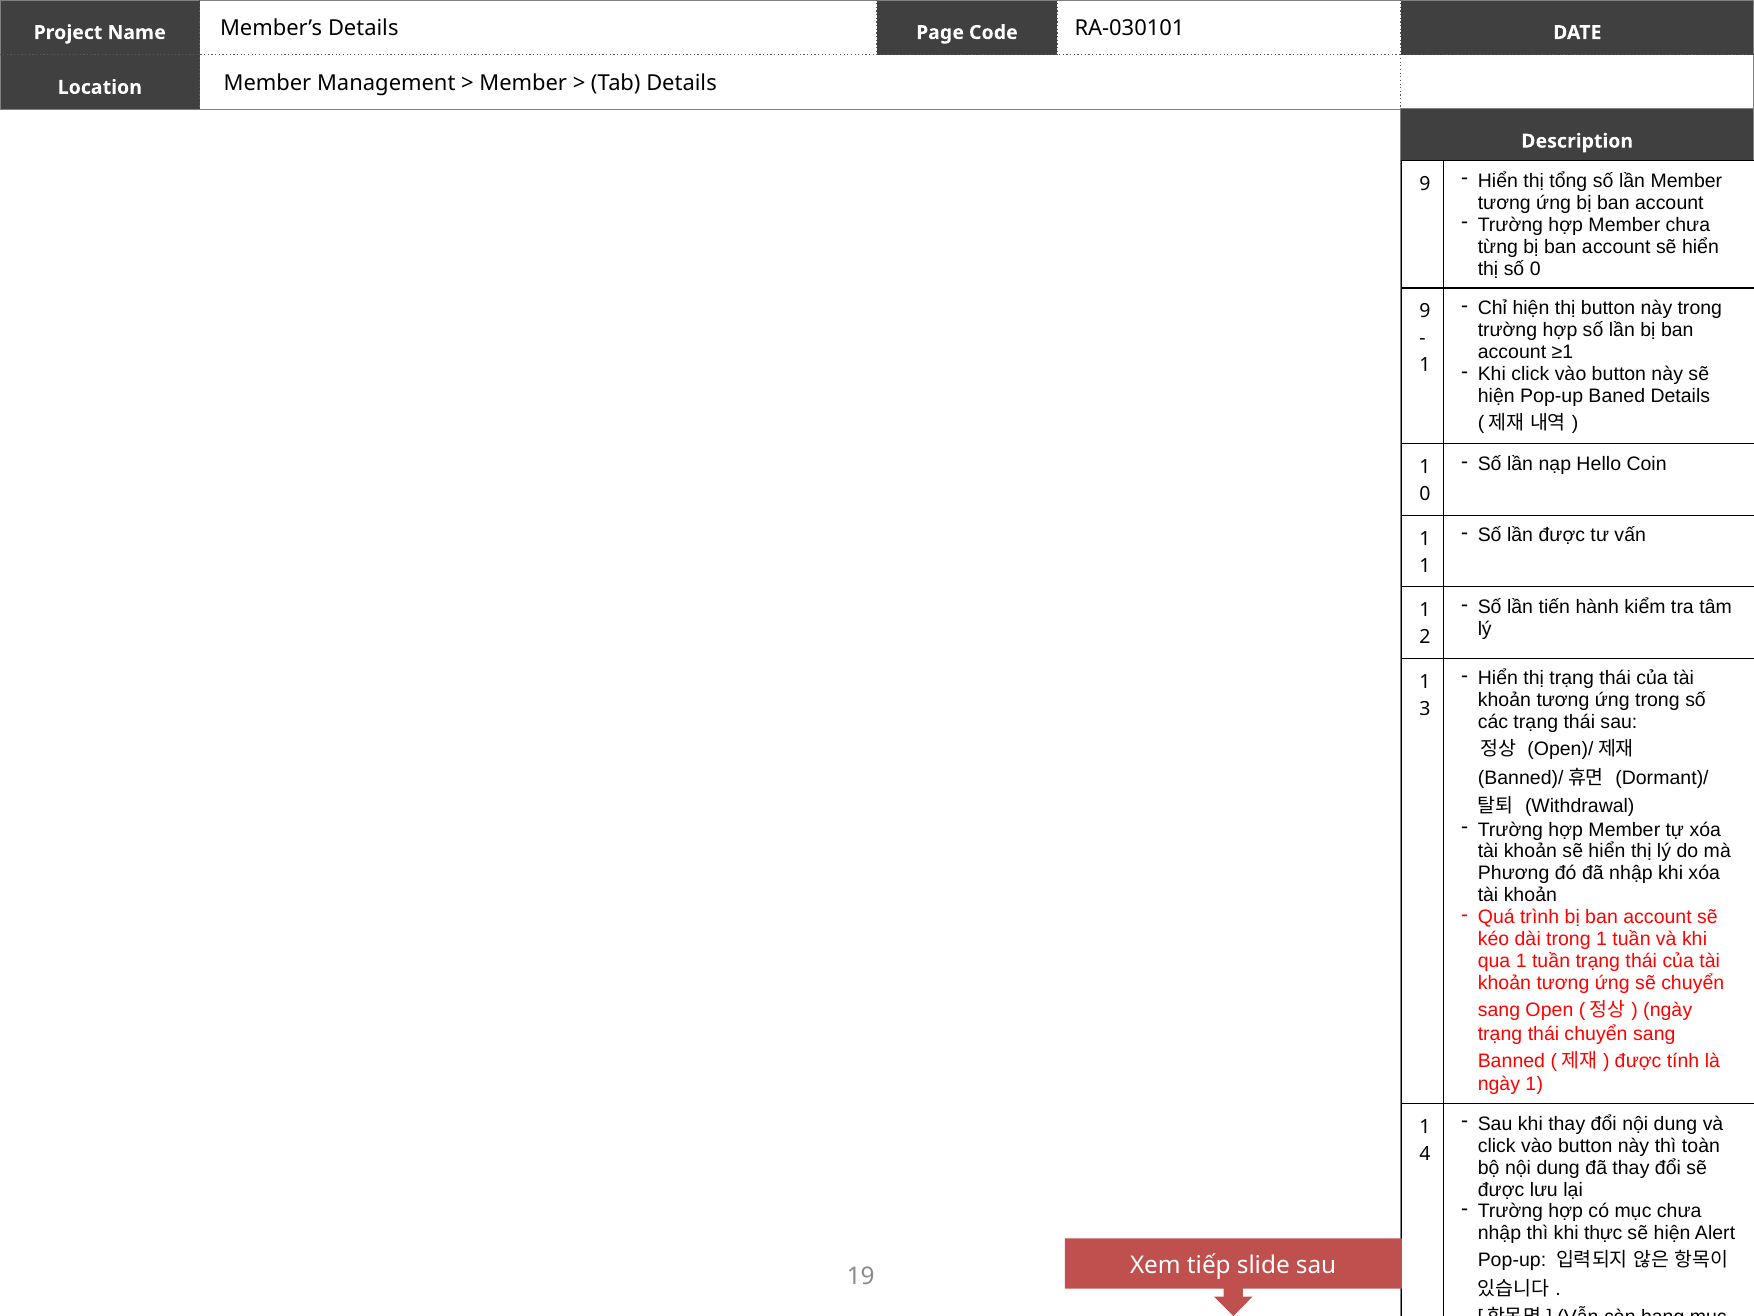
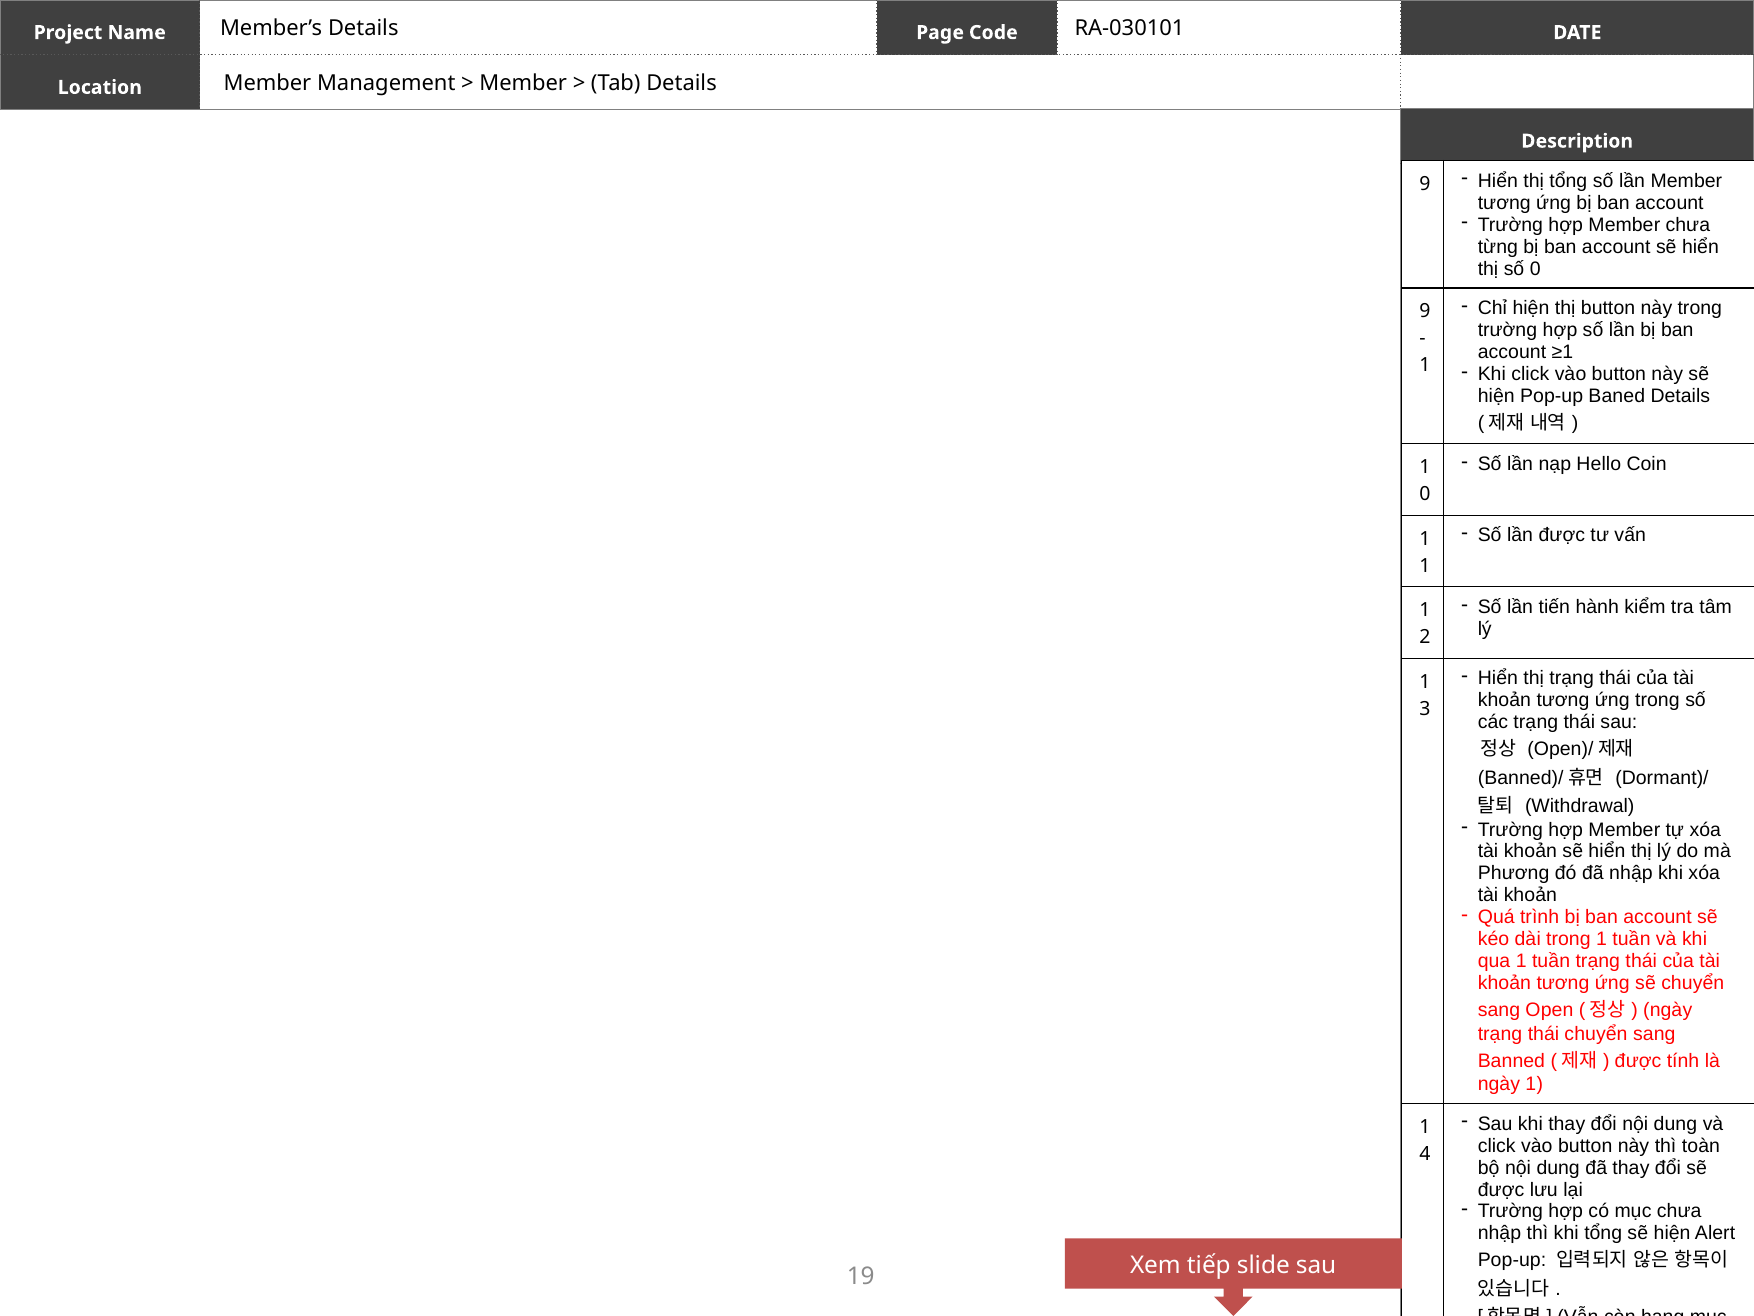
khi thực: thực -> tổng
